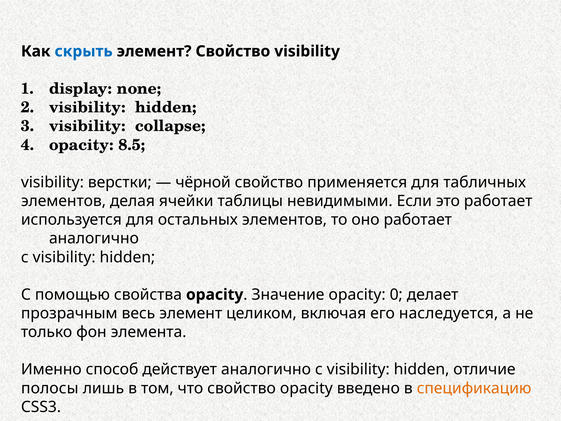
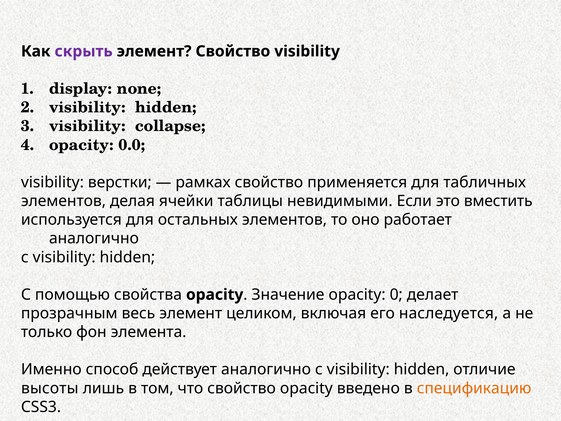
скрыть colour: blue -> purple
8.5: 8.5 -> 0.0
чёрной: чёрной -> рамках
это работает: работает -> вместить
полосы: полосы -> высоты
